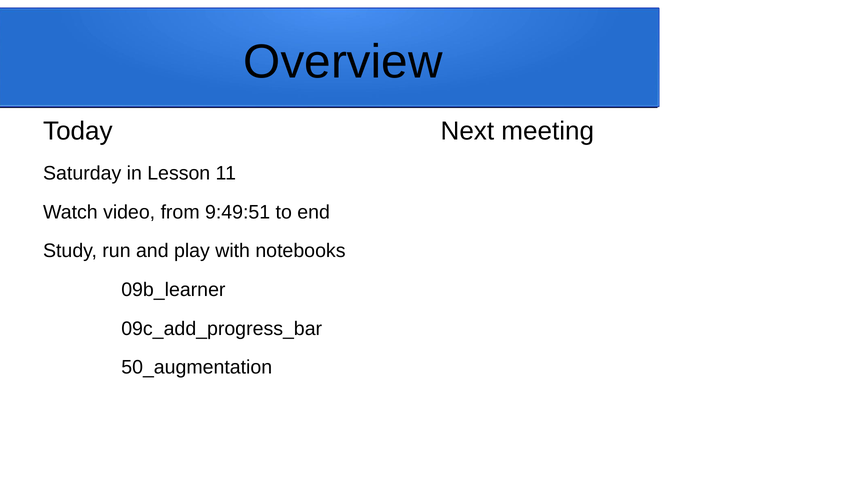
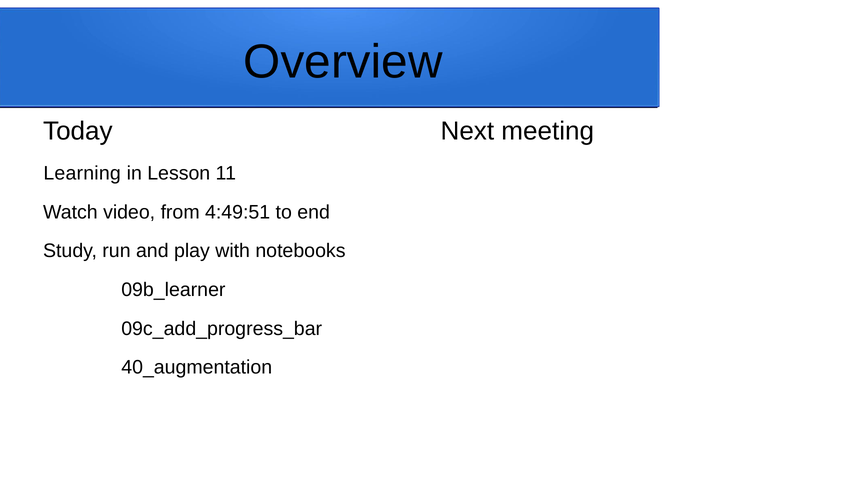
Saturday: Saturday -> Learning
9:49:51: 9:49:51 -> 4:49:51
50_augmentation: 50_augmentation -> 40_augmentation
